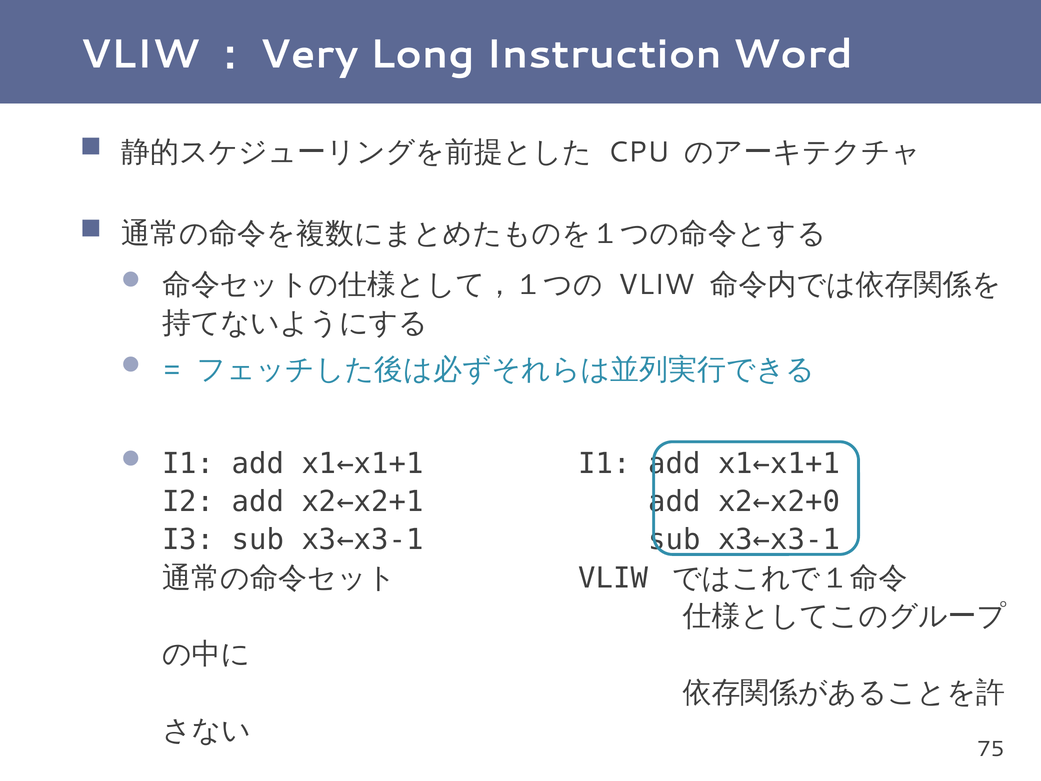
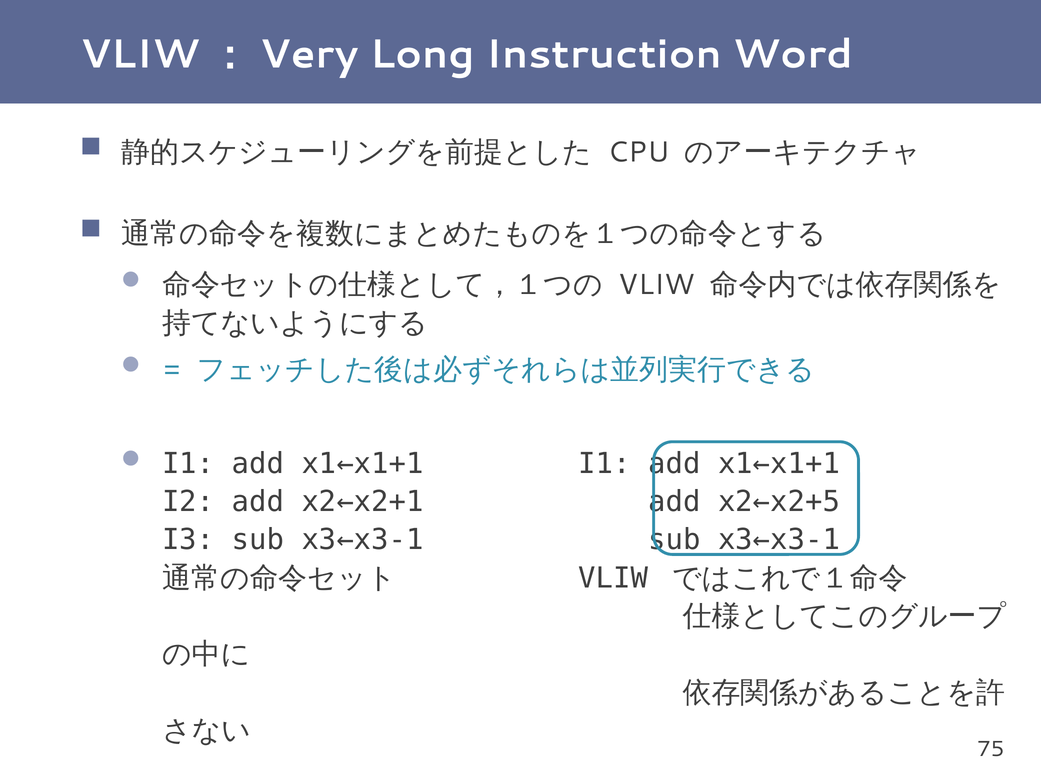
x2←x2+0: x2←x2+0 -> x2←x2+5
